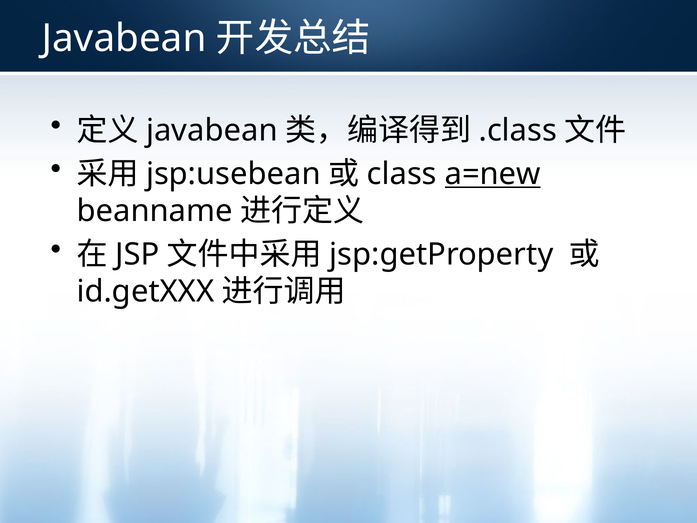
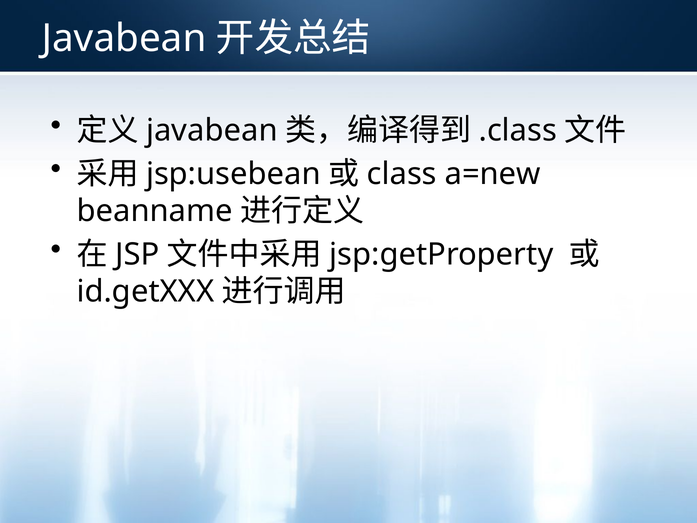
a=new underline: present -> none
